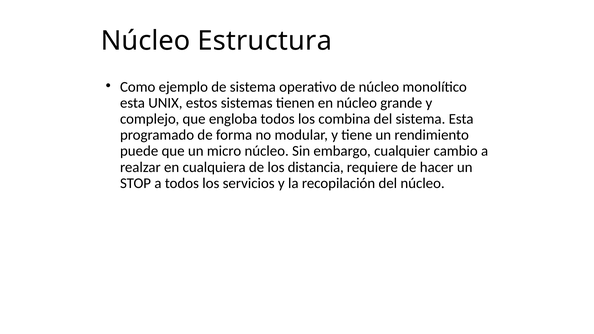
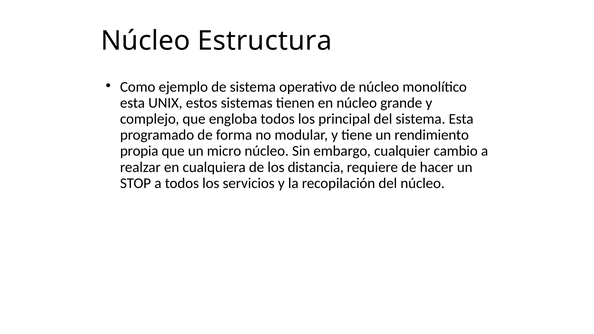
combina: combina -> principal
puede: puede -> propia
